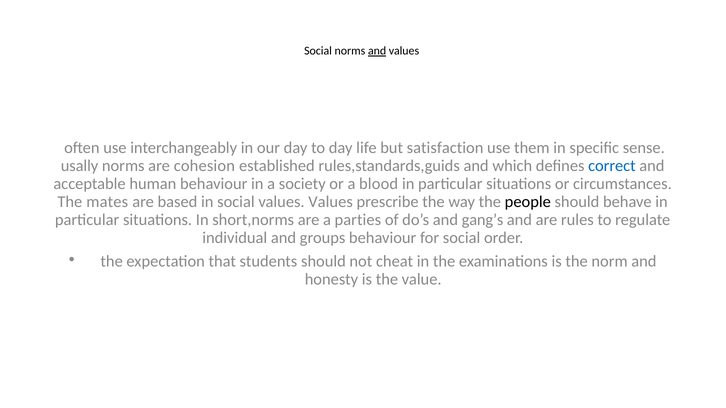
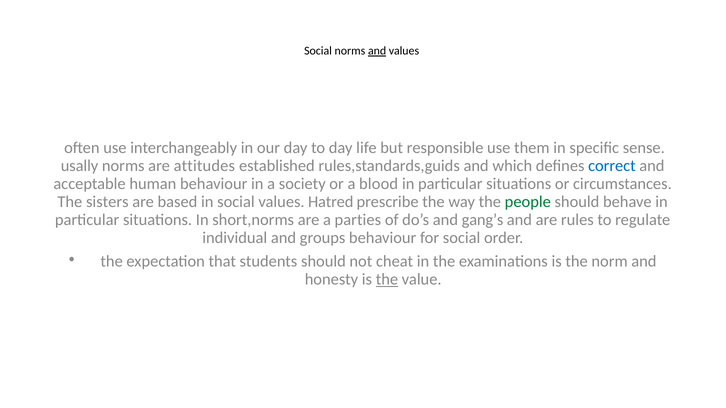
satisfaction: satisfaction -> responsible
cohesion: cohesion -> attitudes
mates: mates -> sisters
values Values: Values -> Hatred
people colour: black -> green
the at (387, 280) underline: none -> present
